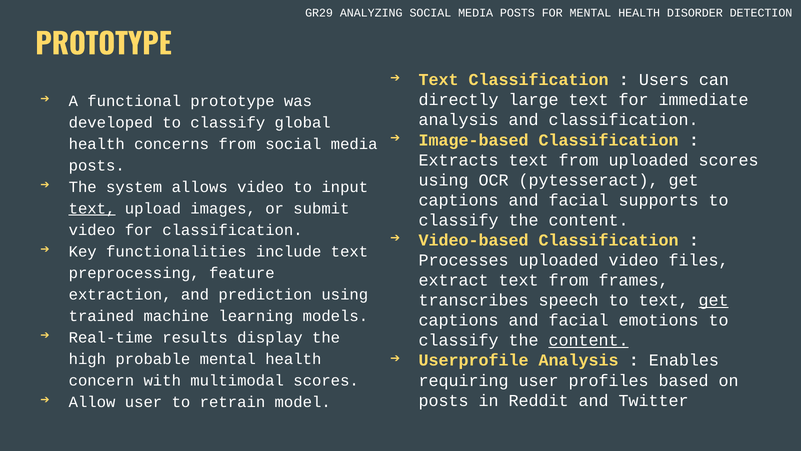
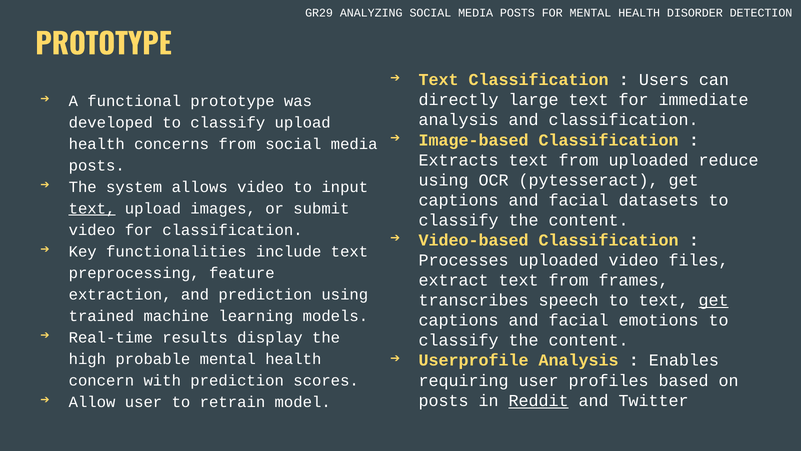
classify global: global -> upload
uploaded scores: scores -> reduce
supports: supports -> datasets
content at (589, 340) underline: present -> none
with multimodal: multimodal -> prediction
Reddit underline: none -> present
